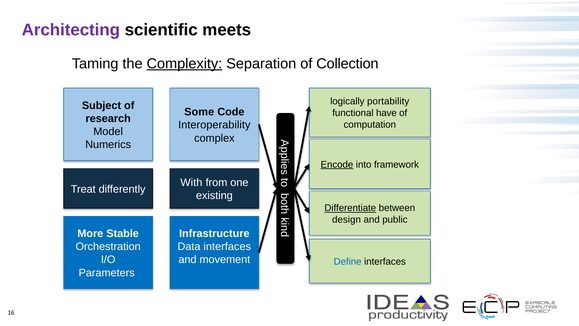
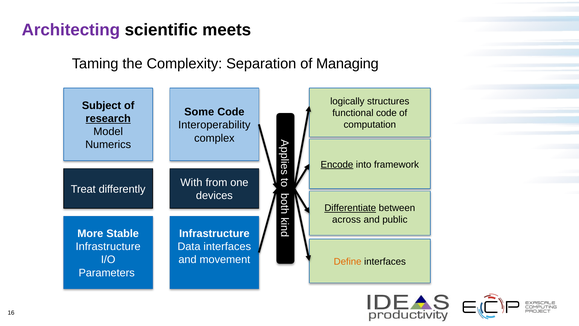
Complexity underline: present -> none
Collection: Collection -> Managing
portability: portability -> structures
functional have: have -> code
research underline: none -> present
existing: existing -> devices
design: design -> across
Orchestration at (108, 247): Orchestration -> Infrastructure
Define colour: blue -> orange
